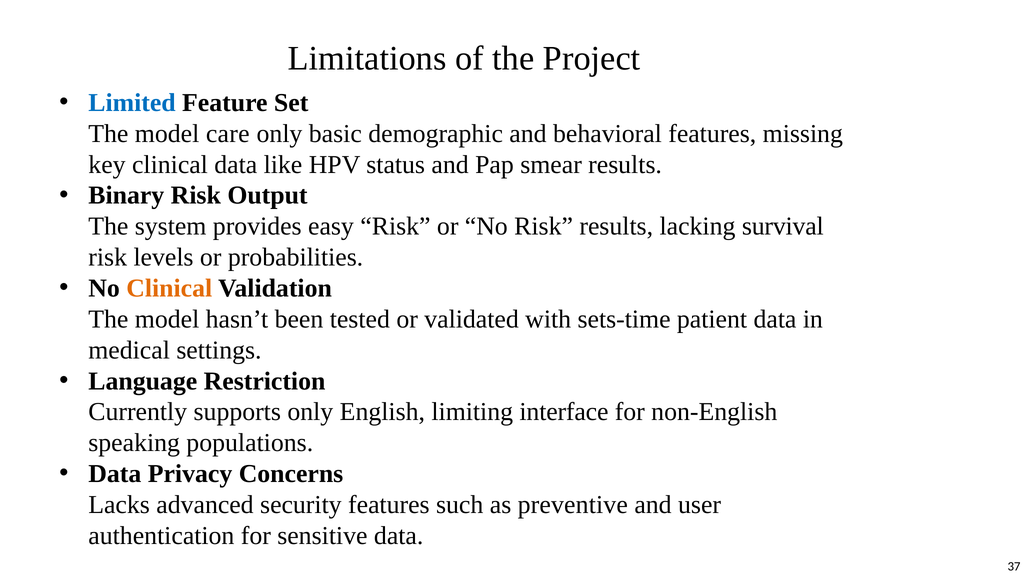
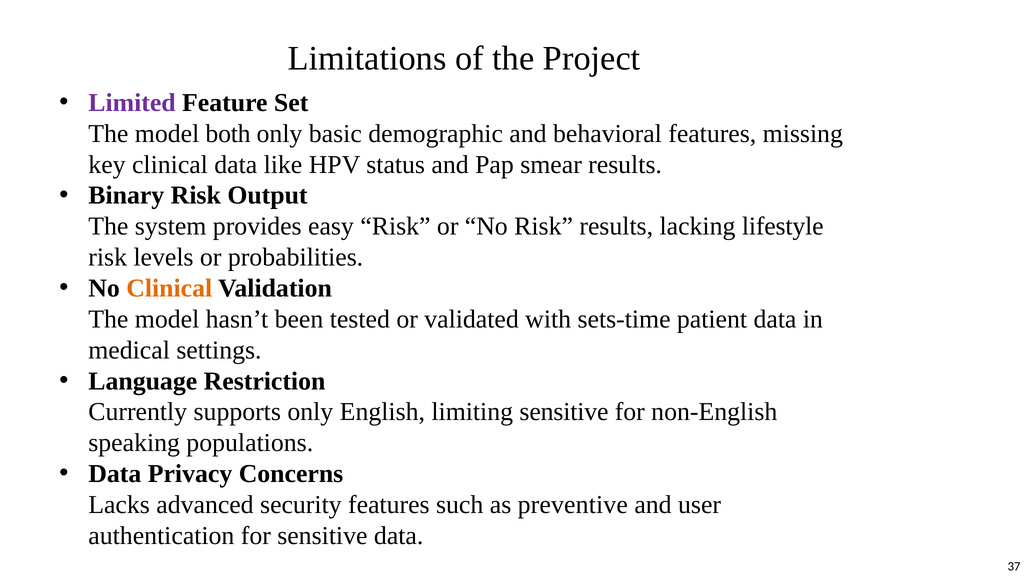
Limited colour: blue -> purple
care: care -> both
survival: survival -> lifestyle
limiting interface: interface -> sensitive
